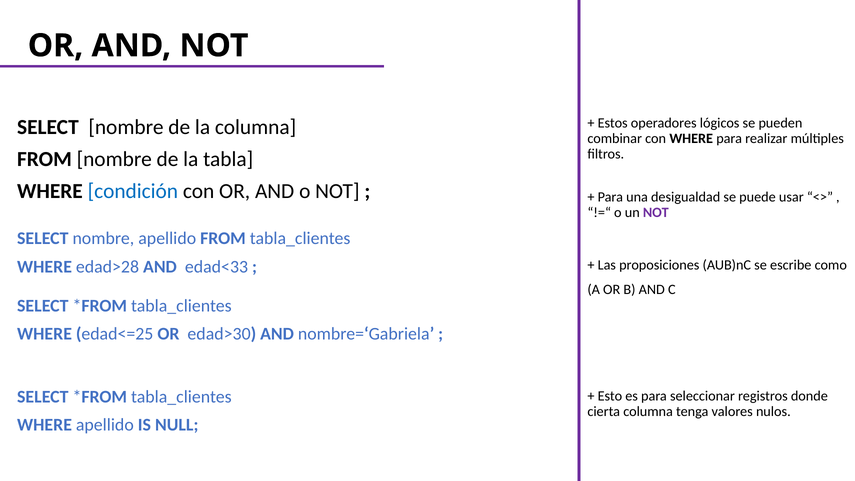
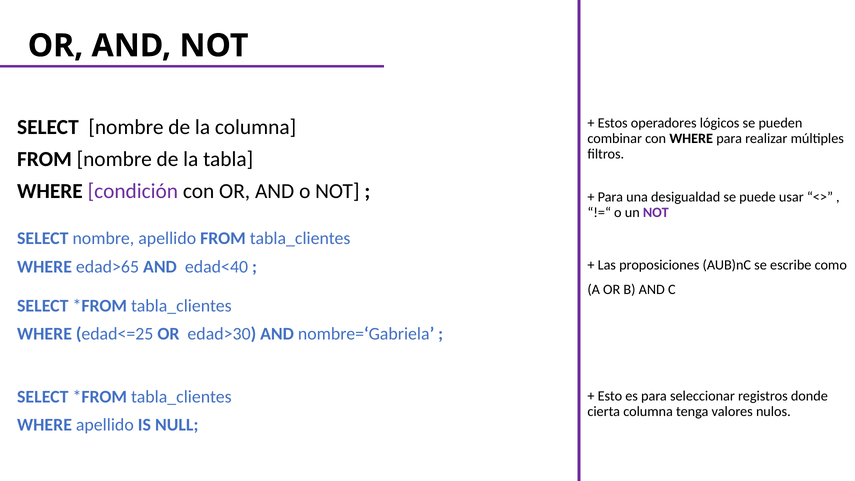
condición colour: blue -> purple
edad>28: edad>28 -> edad>65
edad<33: edad<33 -> edad<40
